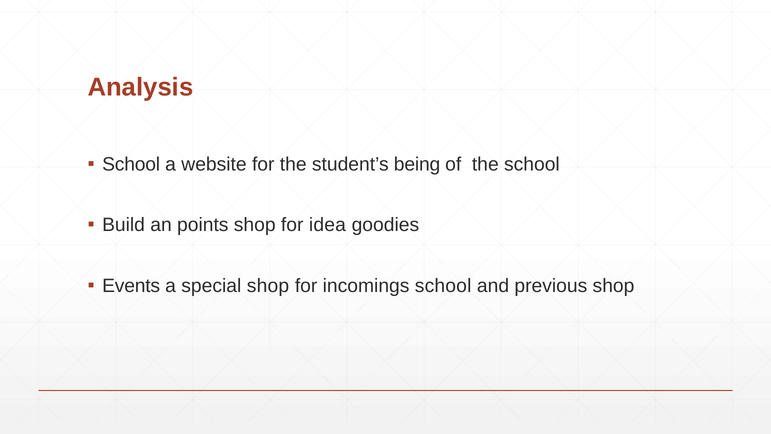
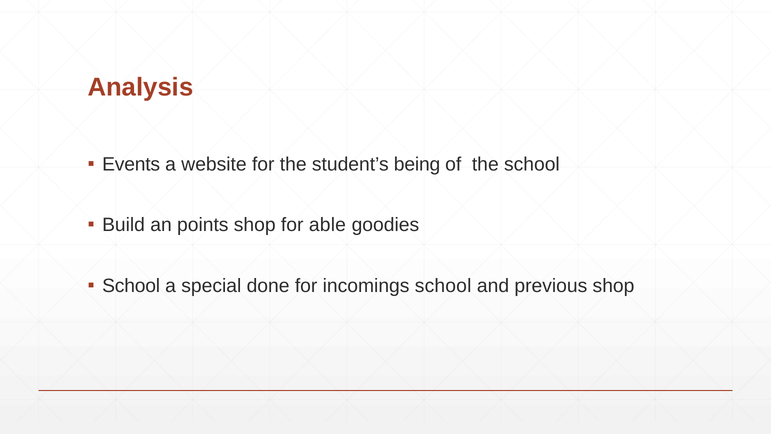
School at (131, 164): School -> Events
idea: idea -> able
Events at (131, 286): Events -> School
special shop: shop -> done
